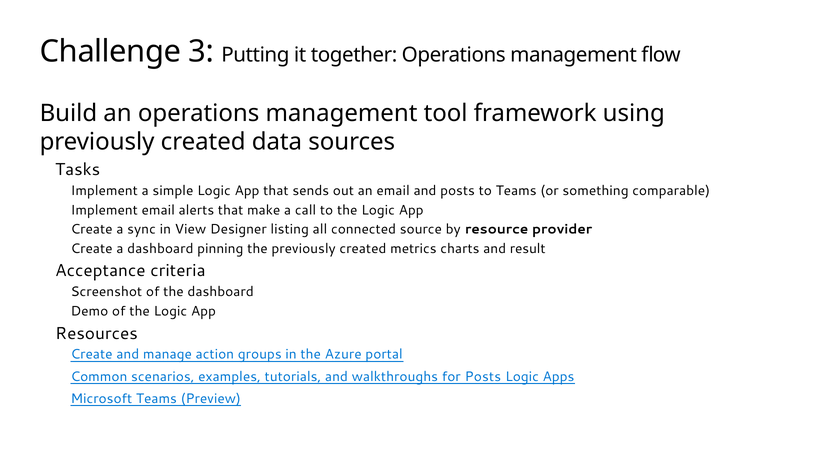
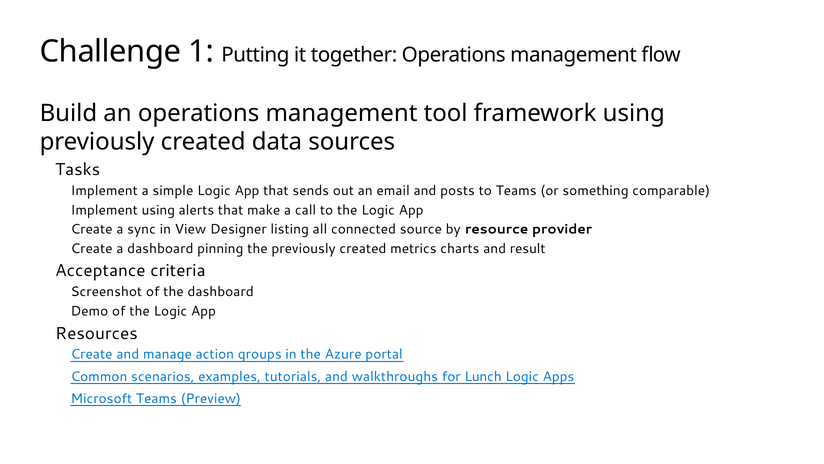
3: 3 -> 1
Implement email: email -> using
for Posts: Posts -> Lunch
